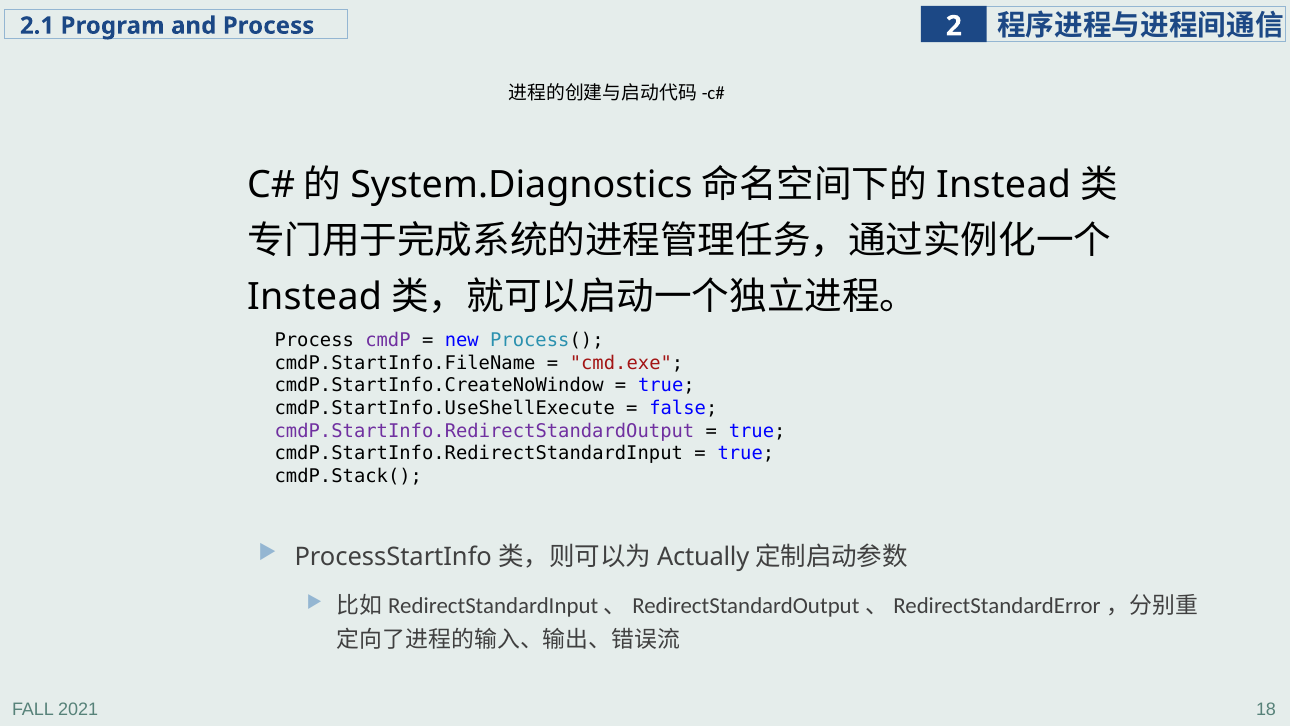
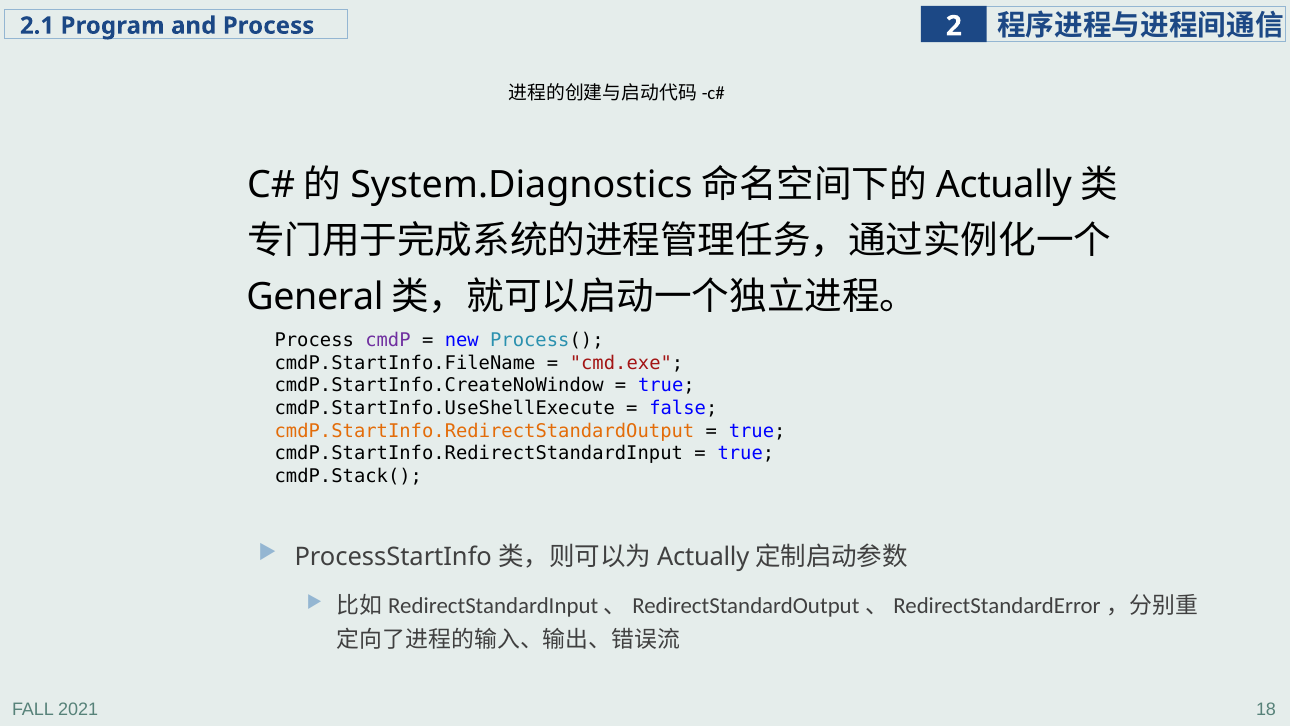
Instead at (1004, 185): Instead -> Actually
Instead at (315, 297): Instead -> General
cmdP.StartInfo.RedirectStandardOutput colour: purple -> orange
